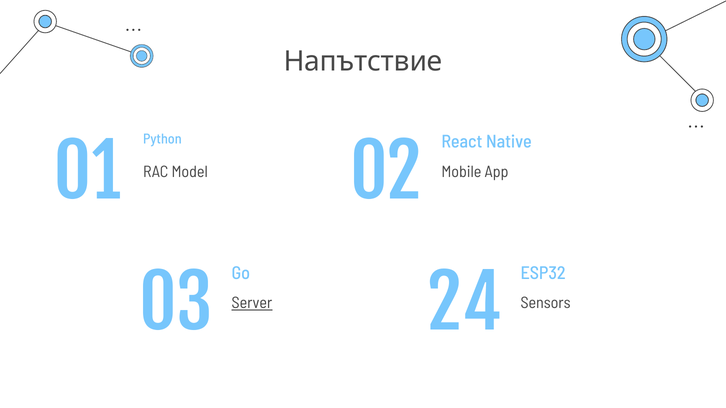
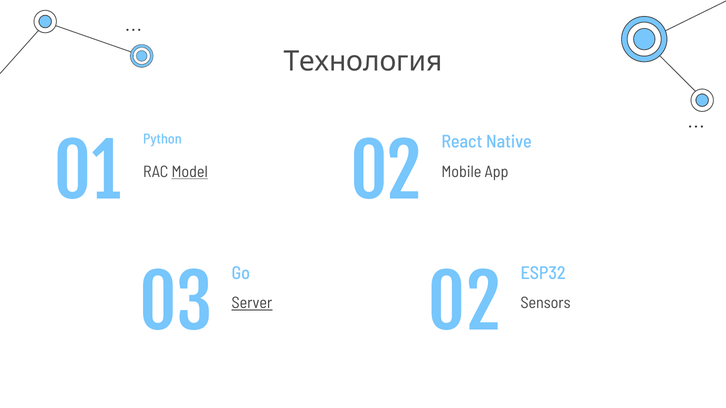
Напътствие: Напътствие -> Технология
Model underline: none -> present
03 24: 24 -> 02
